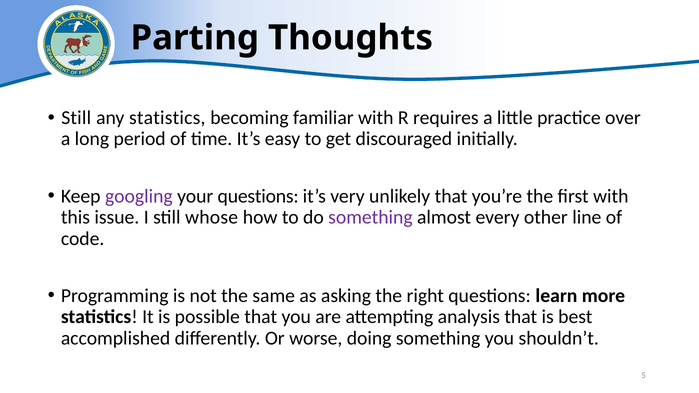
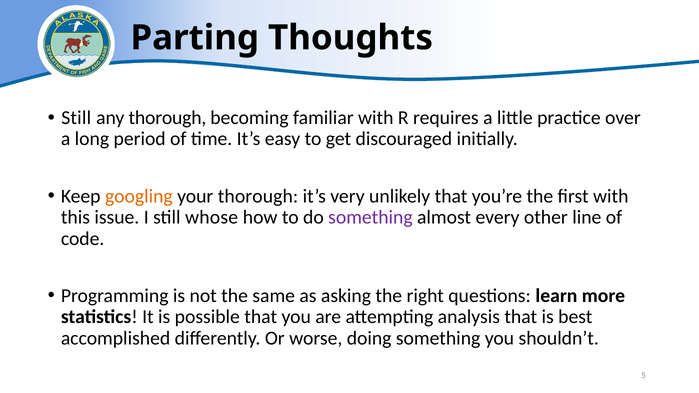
any statistics: statistics -> thorough
googling colour: purple -> orange
your questions: questions -> thorough
